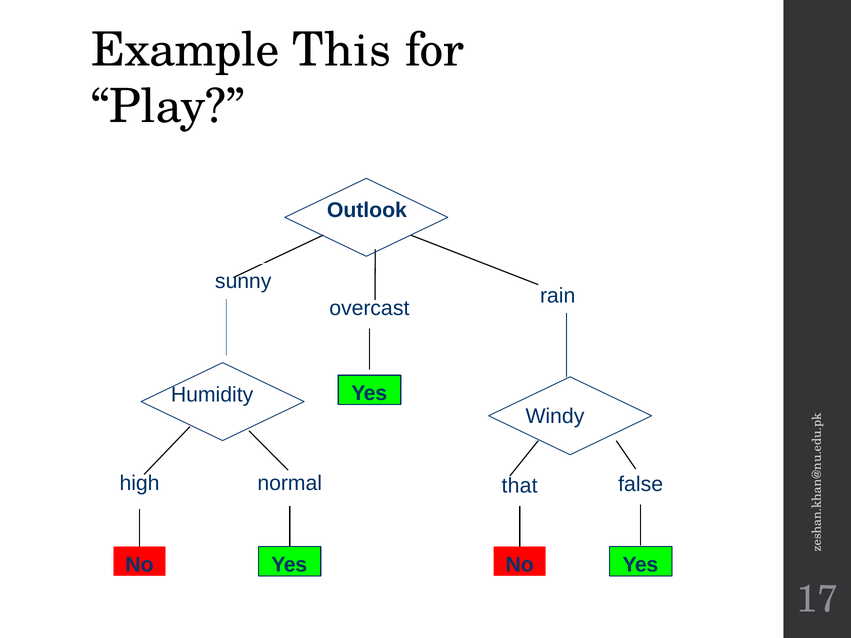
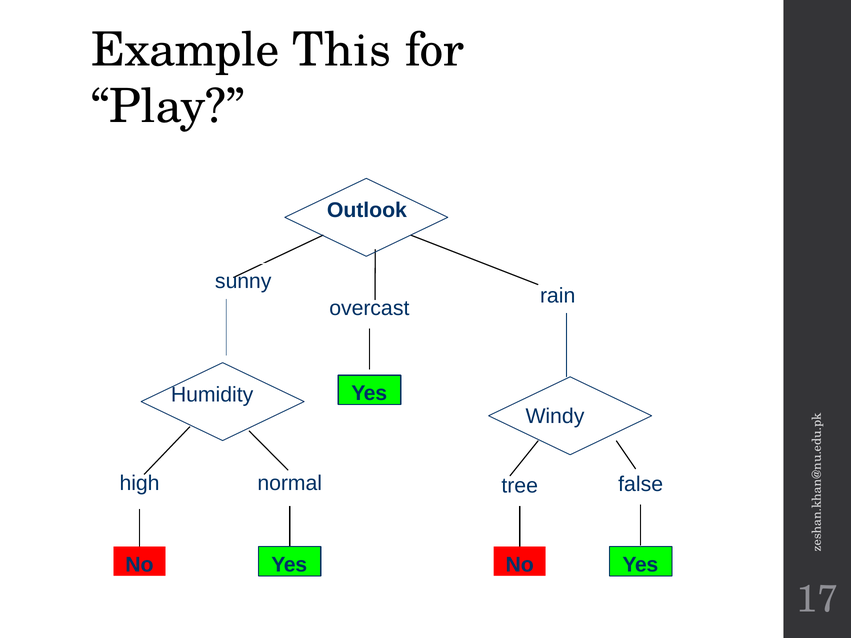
that: that -> tree
